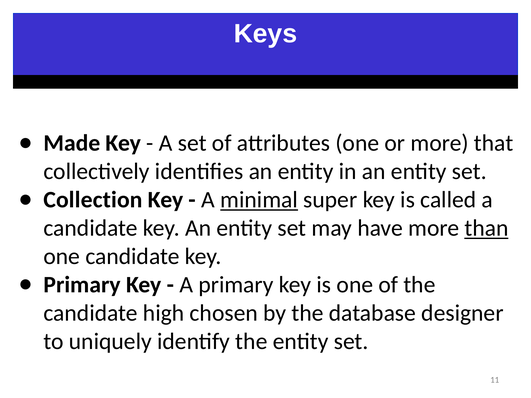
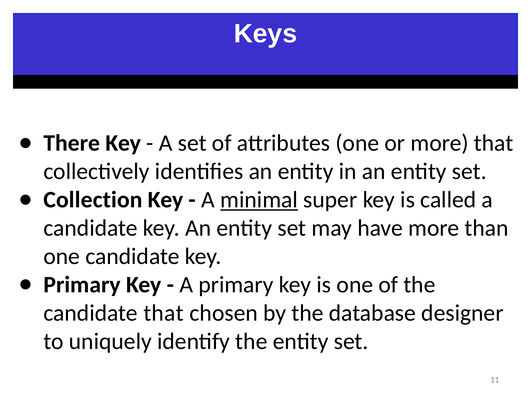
Made: Made -> There
than underline: present -> none
candidate high: high -> that
